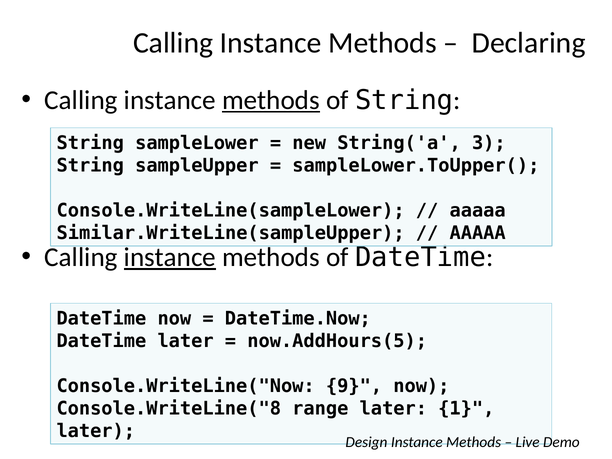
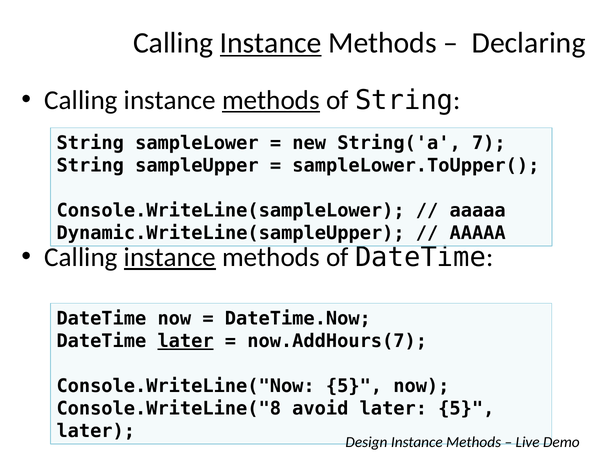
Instance at (271, 43) underline: none -> present
3: 3 -> 7
Similar.WriteLine(sampleUpper: Similar.WriteLine(sampleUpper -> Dynamic.WriteLine(sampleUpper
later at (186, 341) underline: none -> present
now.AddHours(5: now.AddHours(5 -> now.AddHours(7
Console.WriteLine("Now 9: 9 -> 5
range: range -> avoid
later 1: 1 -> 5
